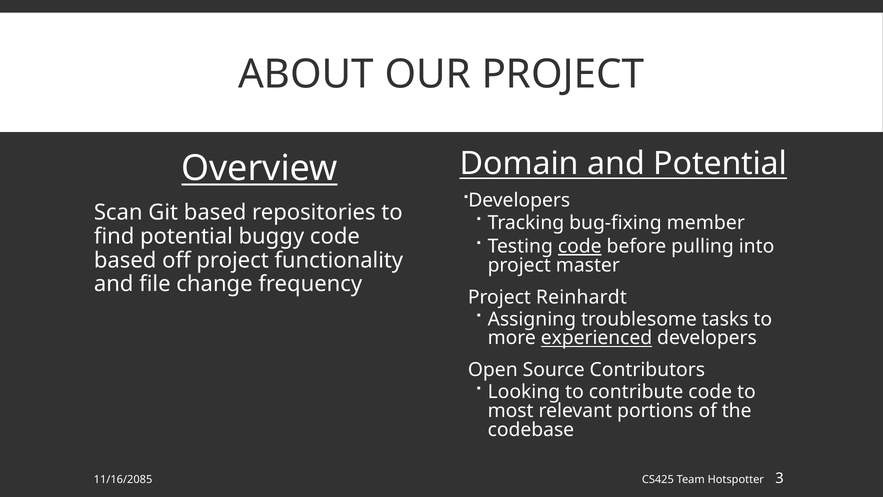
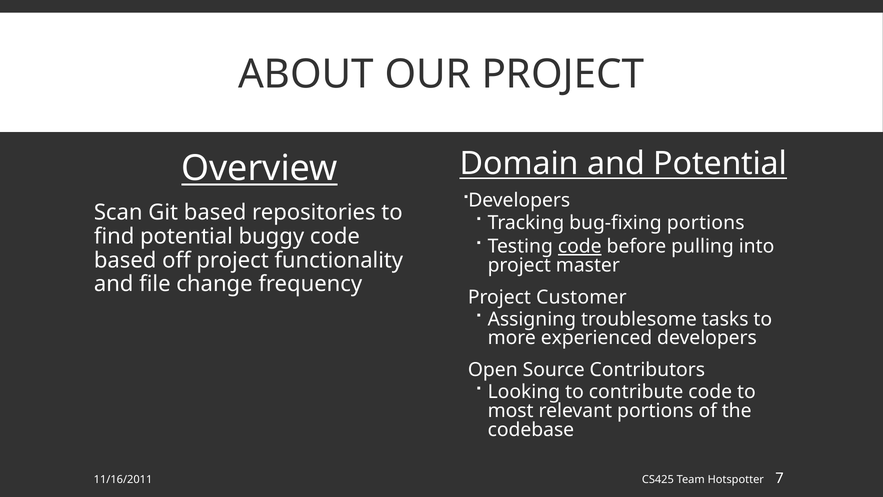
bug-fixing member: member -> portions
Reinhardt: Reinhardt -> Customer
experienced underline: present -> none
11/16/2085: 11/16/2085 -> 11/16/2011
3: 3 -> 7
